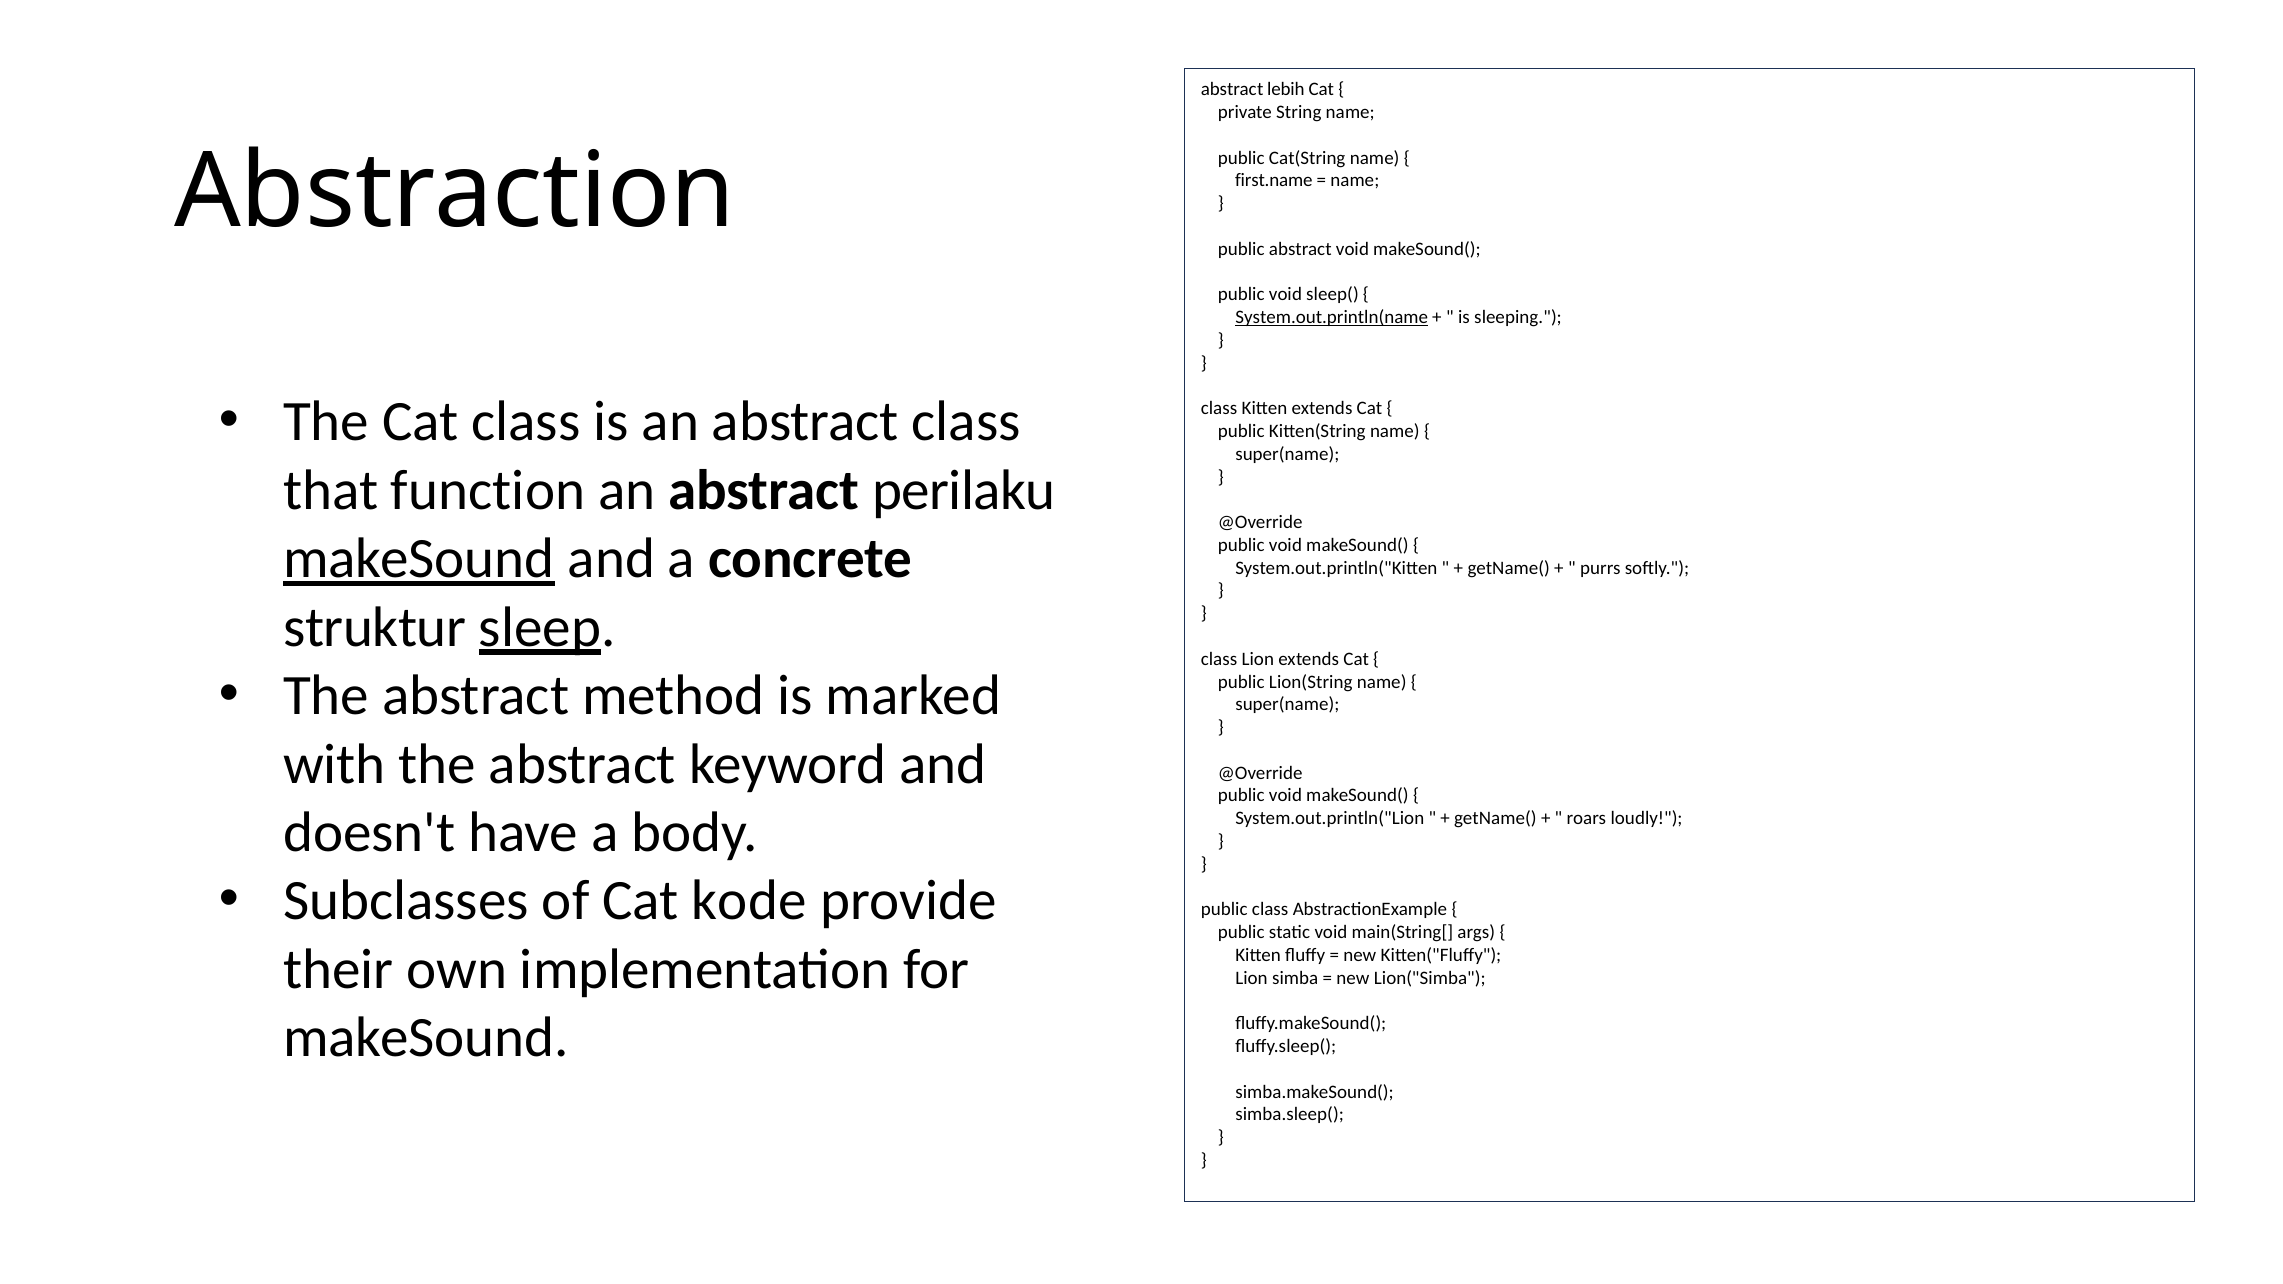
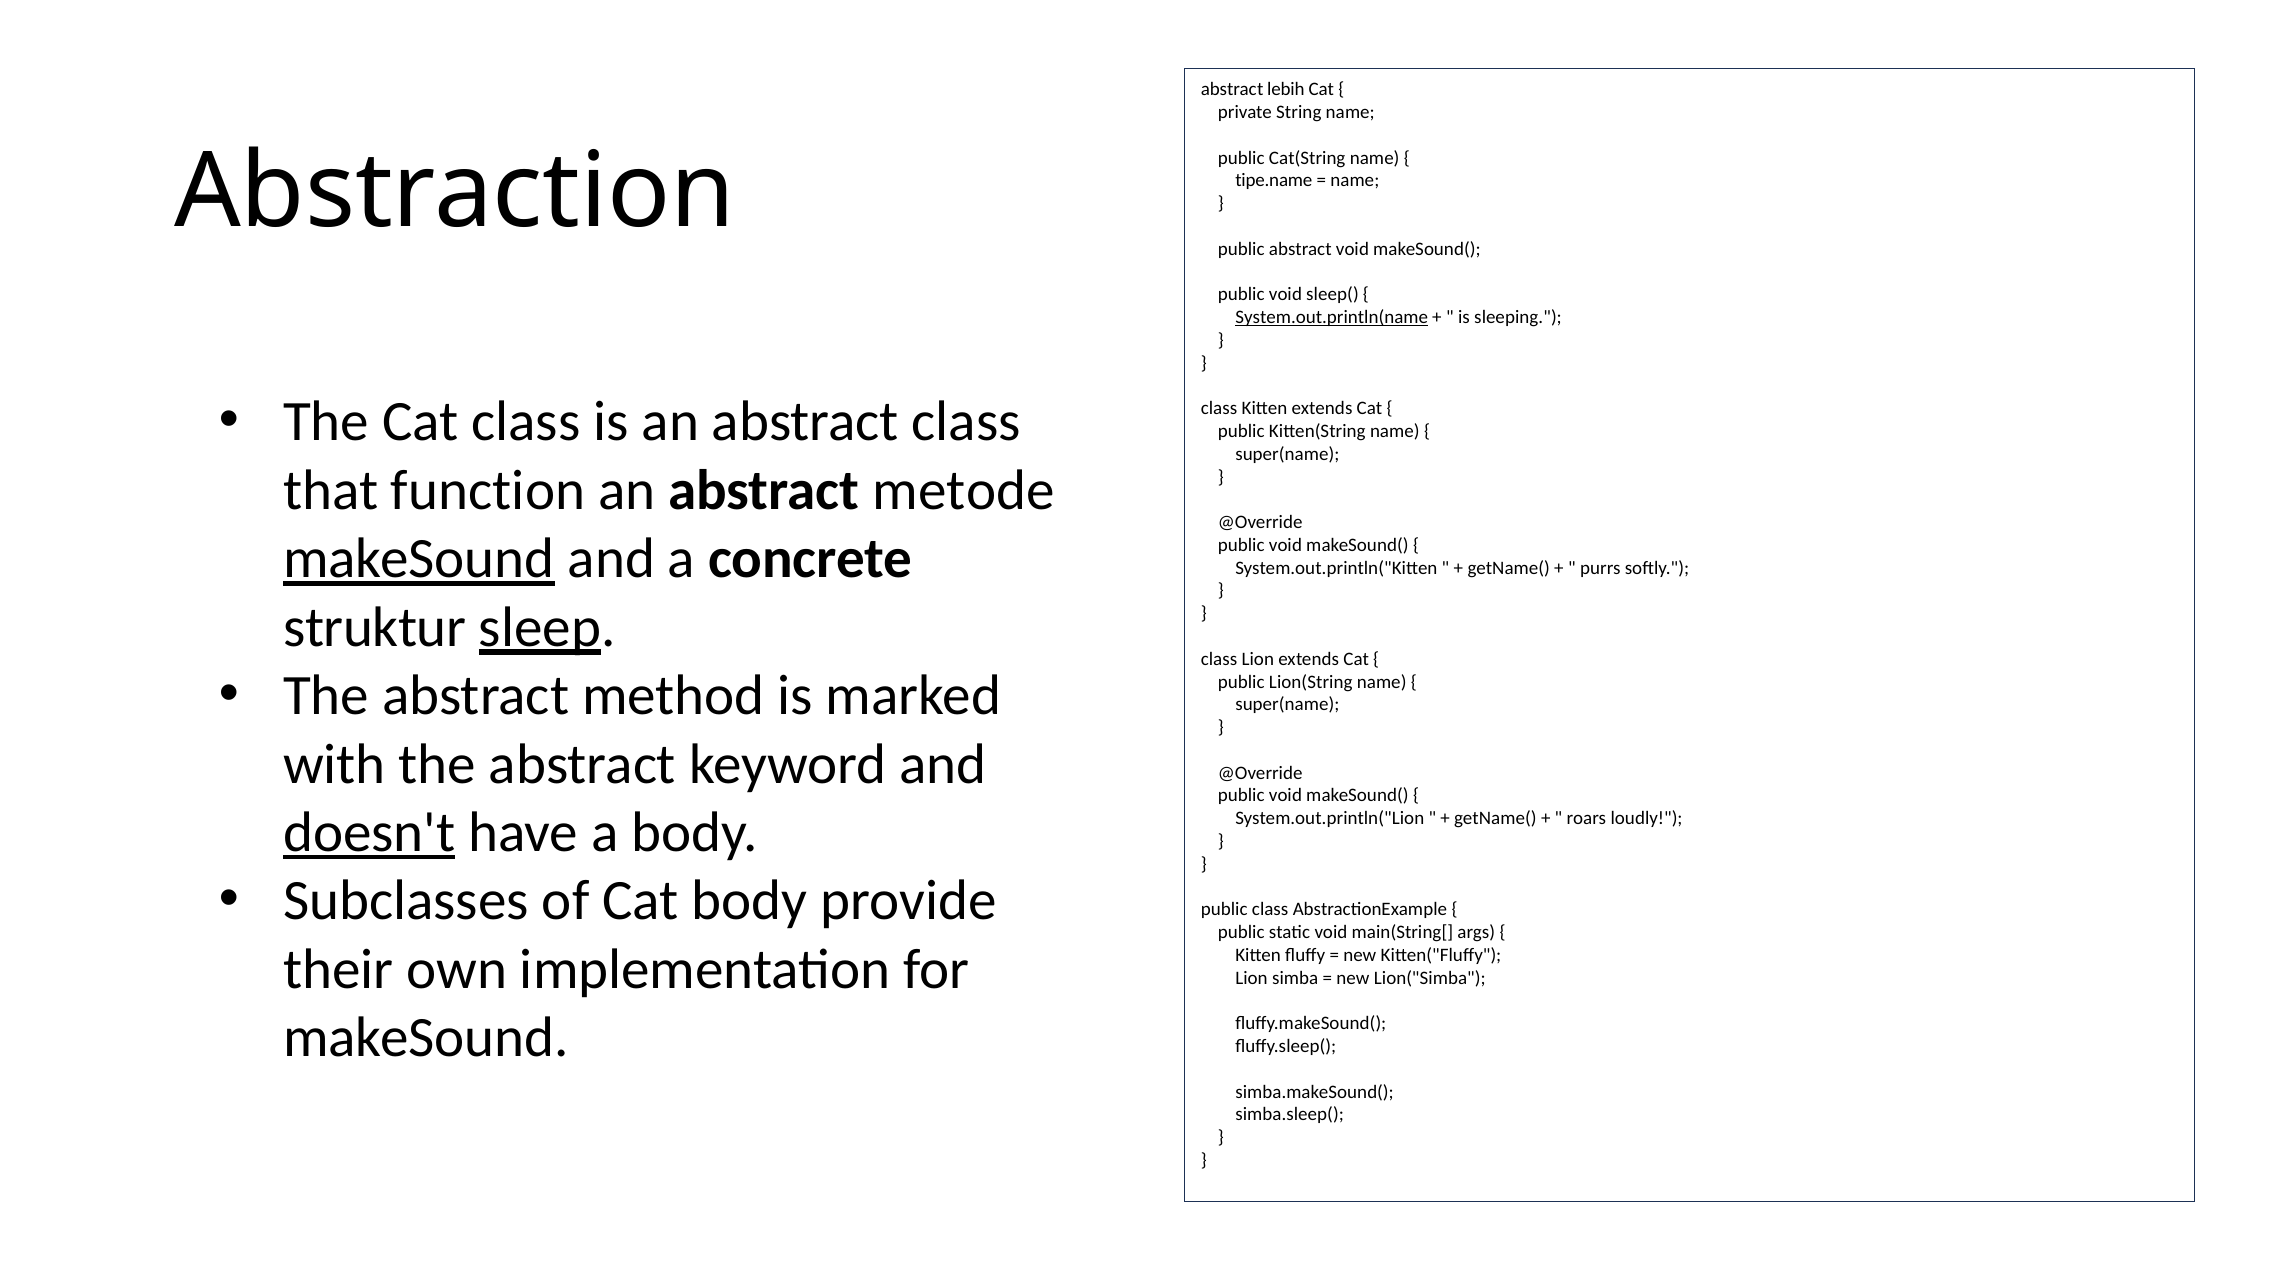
first.name: first.name -> tipe.name
perilaku: perilaku -> metode
doesn't underline: none -> present
Cat kode: kode -> body
